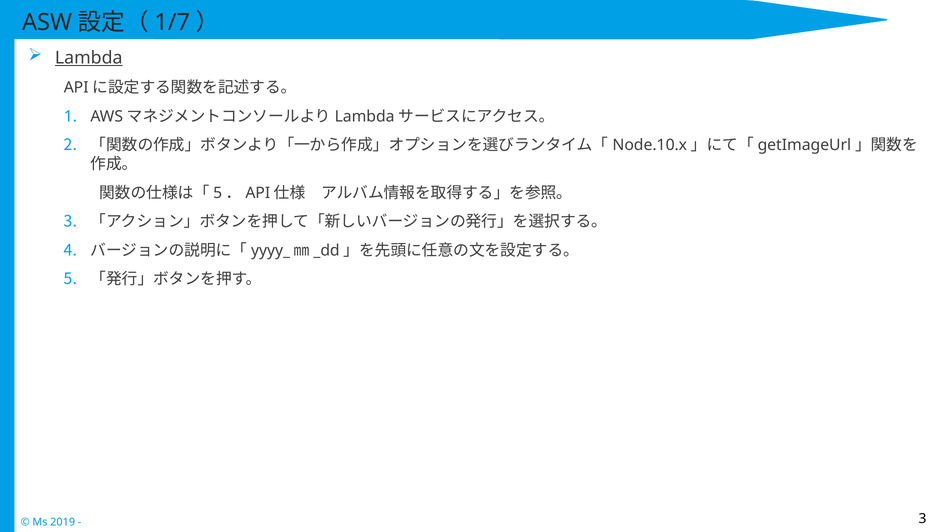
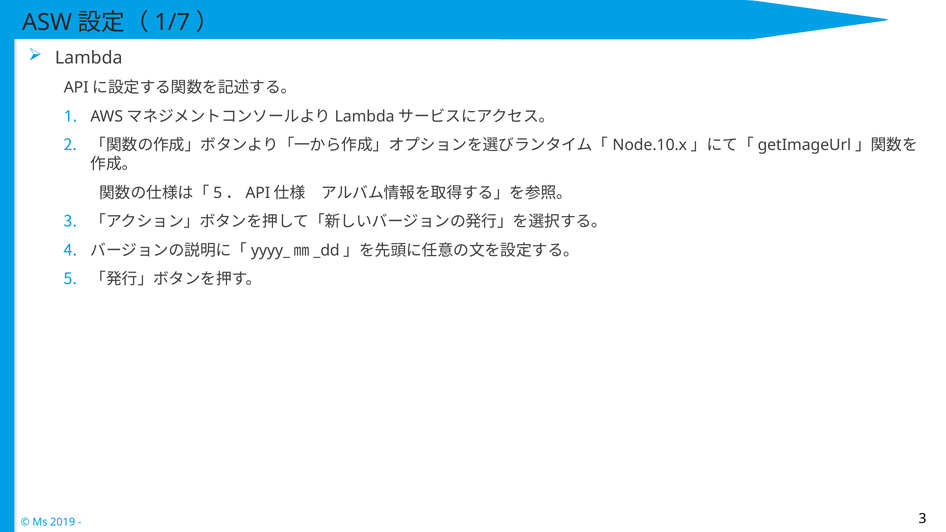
Lambda underline: present -> none
